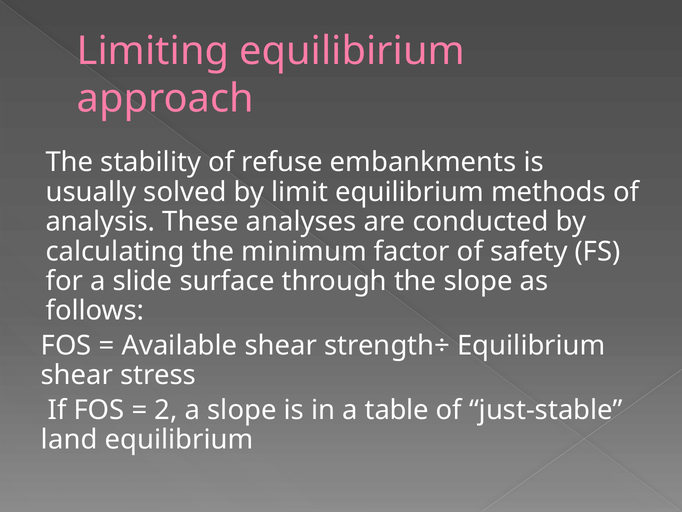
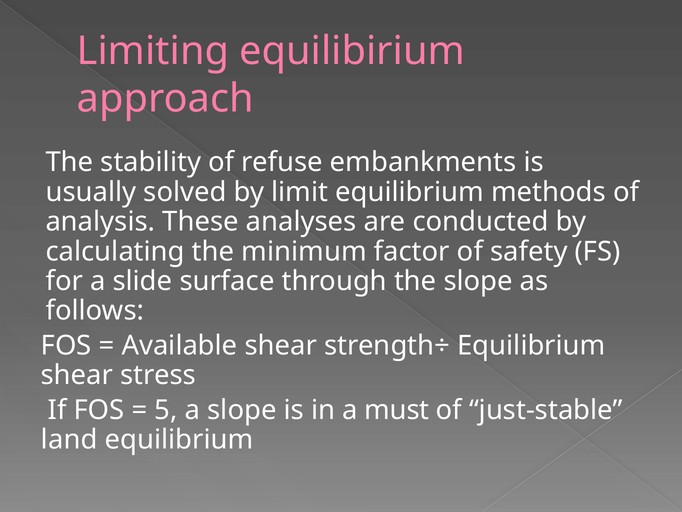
2: 2 -> 5
table: table -> must
